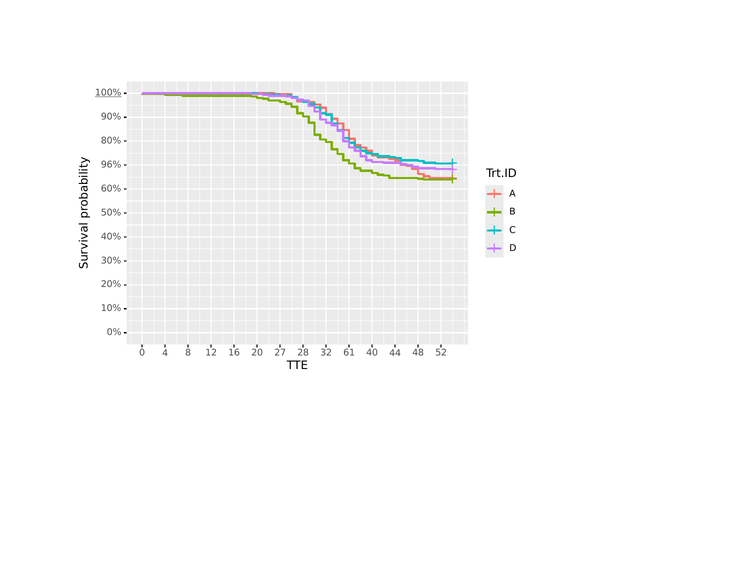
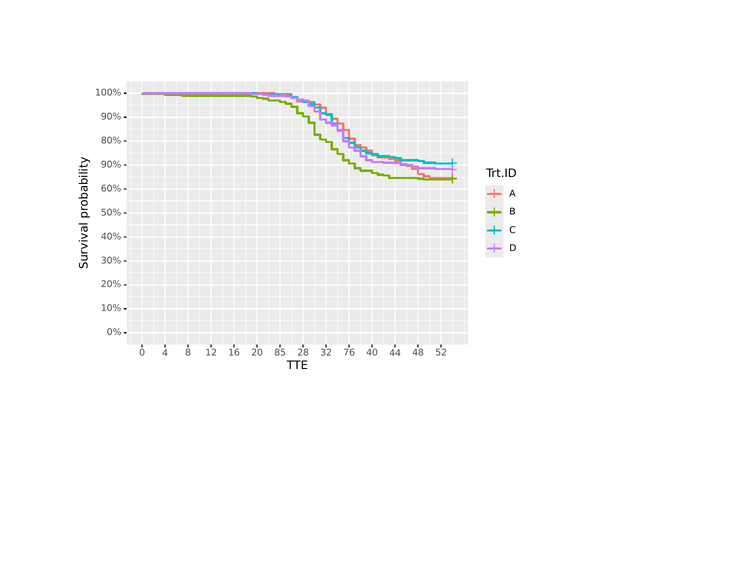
100% underline: present -> none
96% at (111, 165): 96% -> 90%
27: 27 -> 85
61: 61 -> 76
